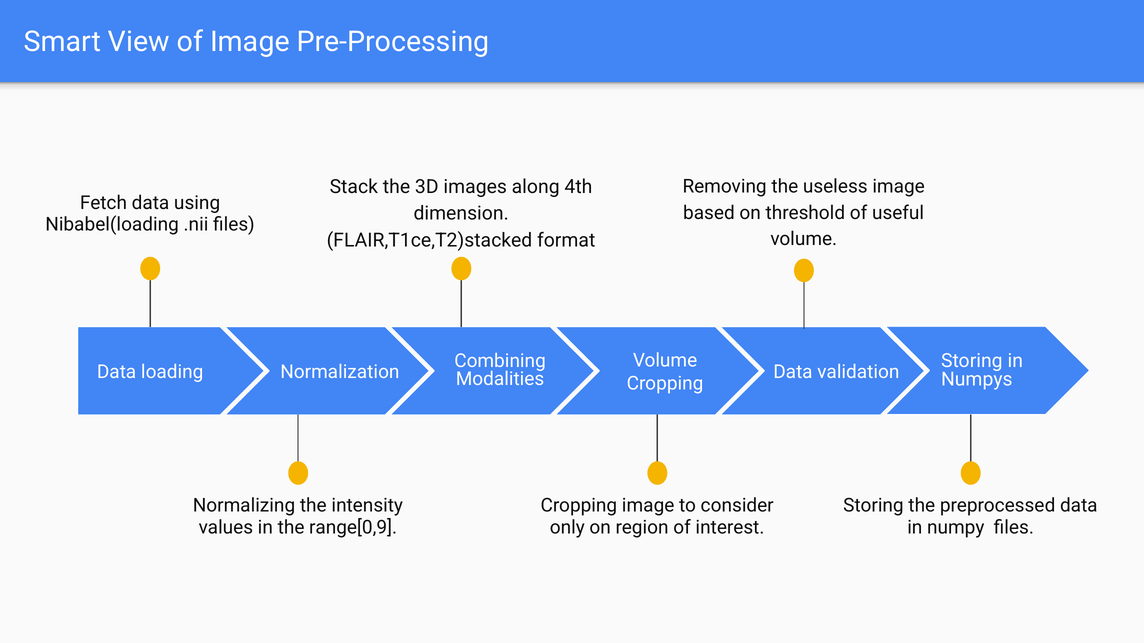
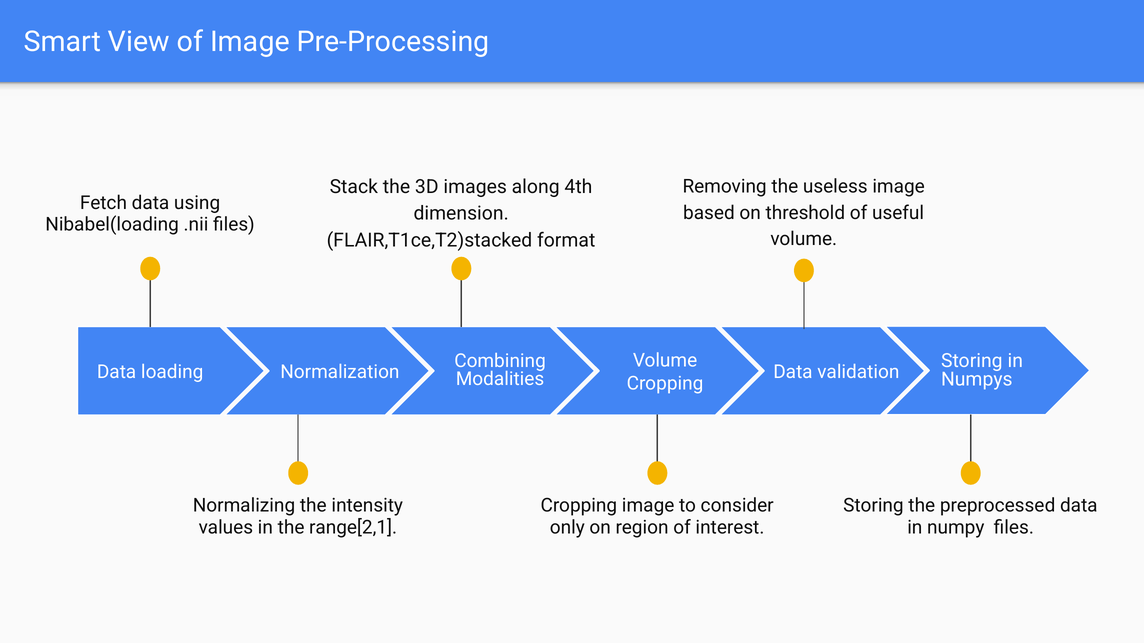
range[0,9: range[0,9 -> range[2,1
